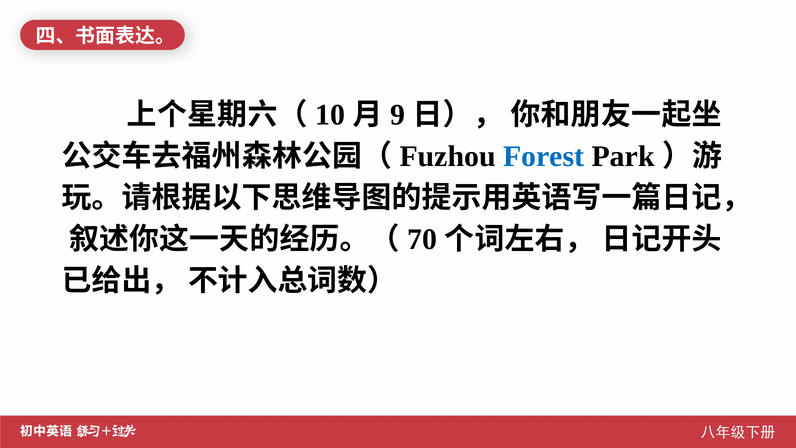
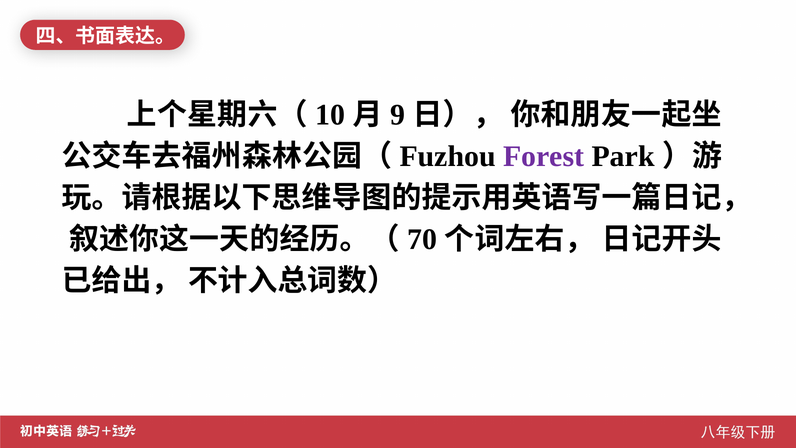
Forest colour: blue -> purple
